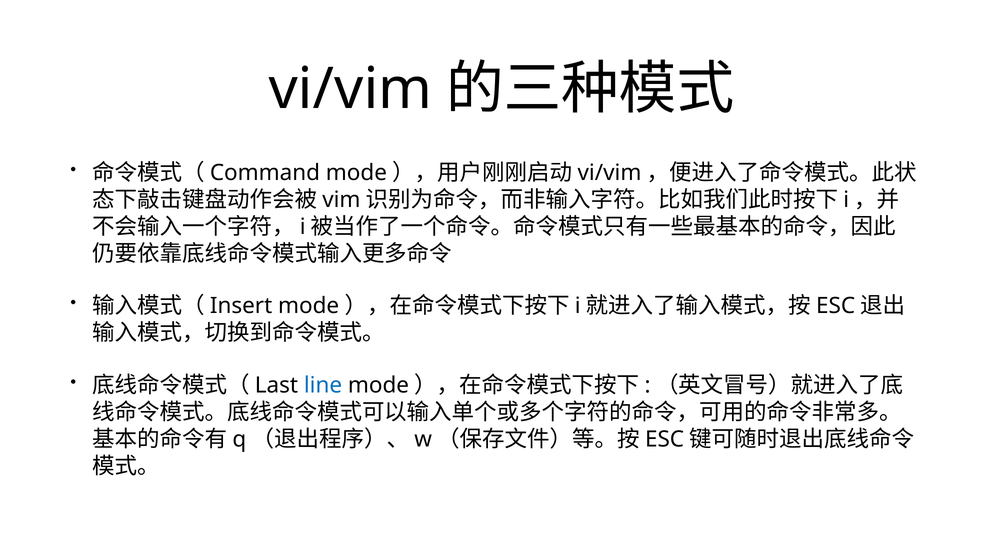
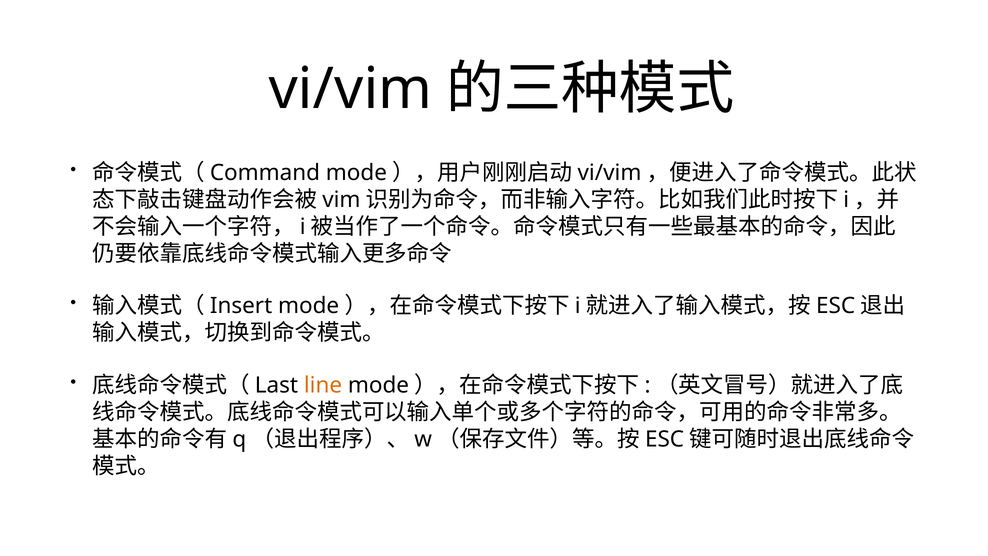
line colour: blue -> orange
